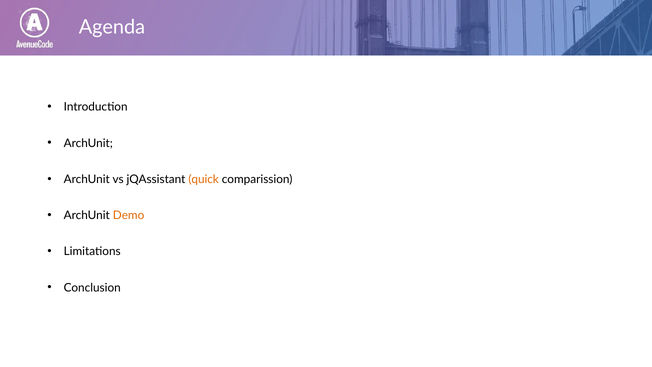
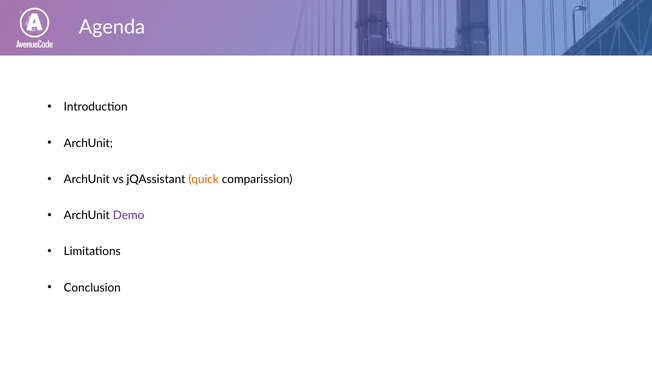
Demo colour: orange -> purple
